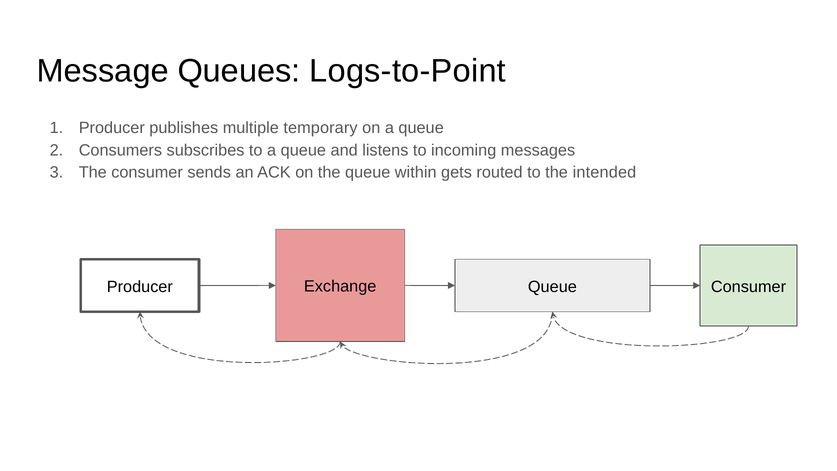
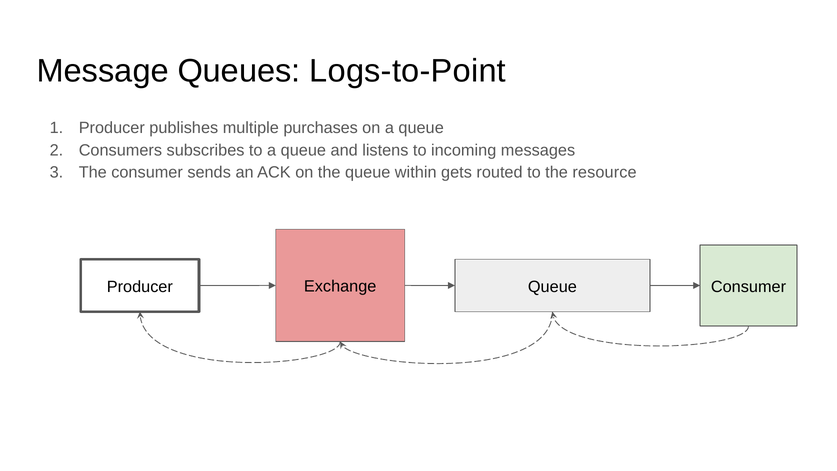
temporary: temporary -> purchases
intended: intended -> resource
